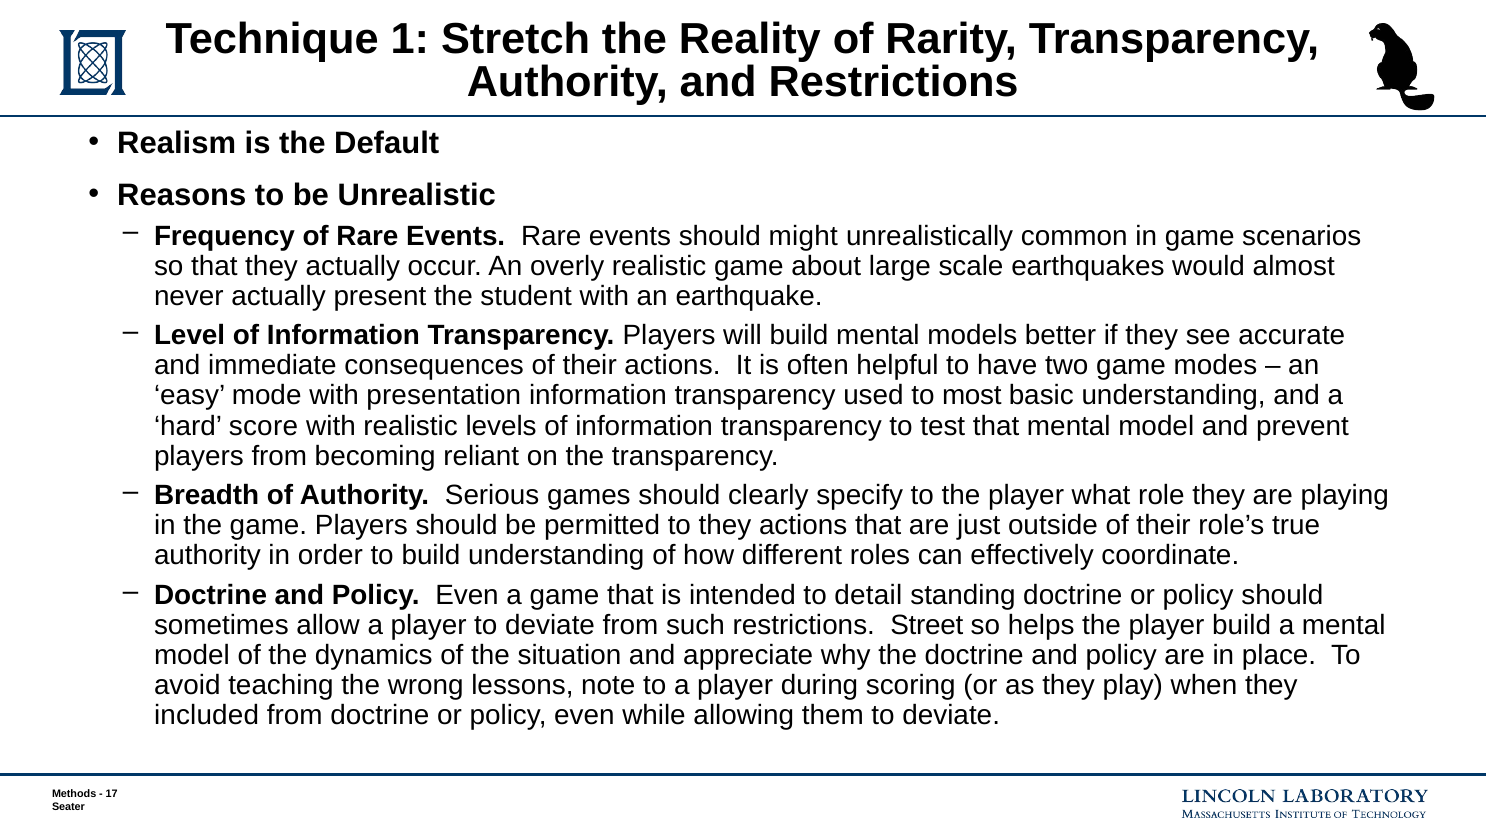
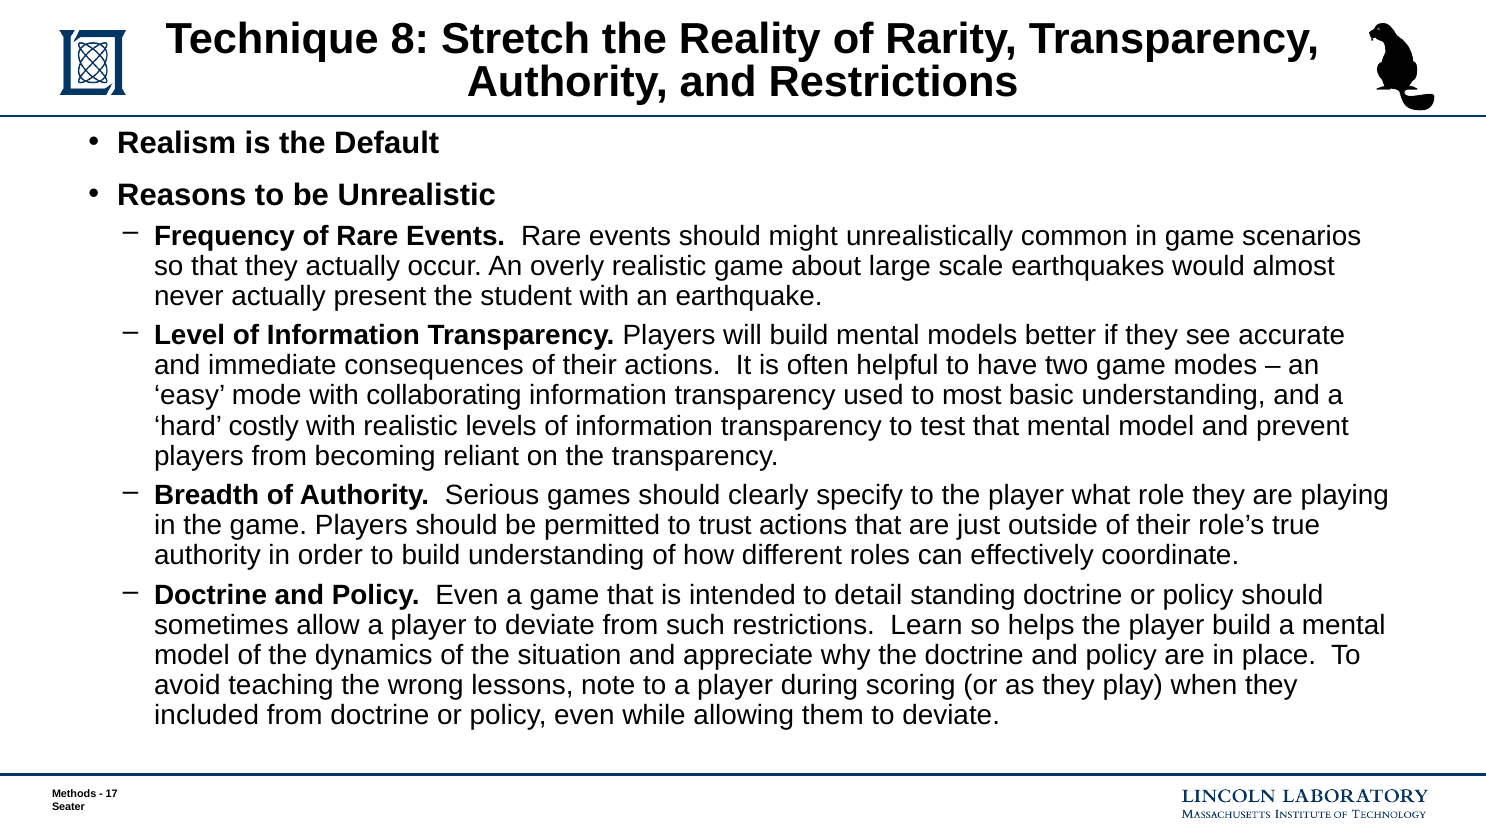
1: 1 -> 8
presentation: presentation -> collaborating
score: score -> costly
to they: they -> trust
Street: Street -> Learn
